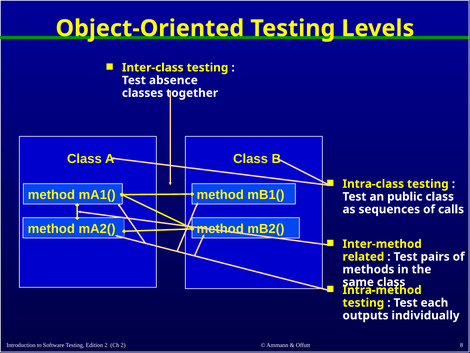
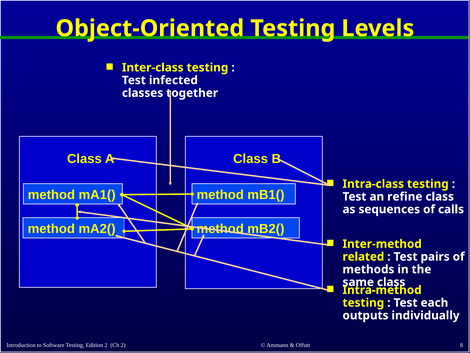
absence: absence -> infected
public: public -> refine
